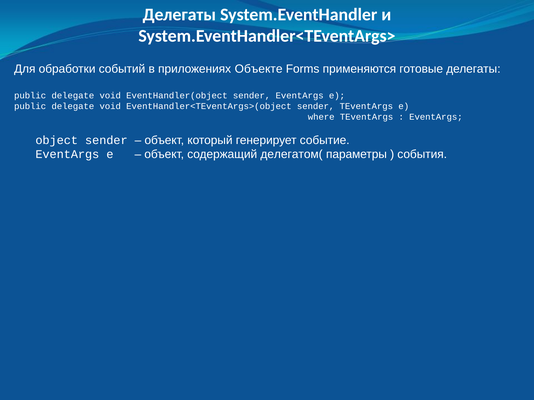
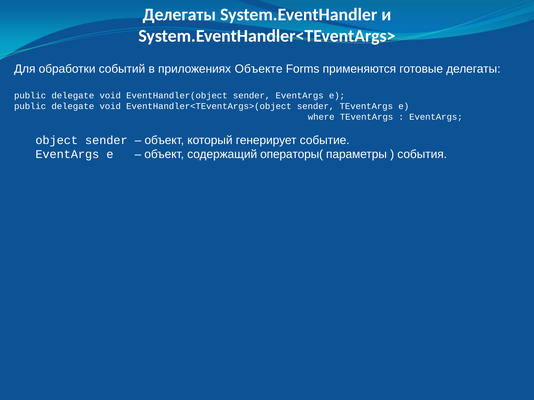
делегатом(: делегатом( -> операторы(
